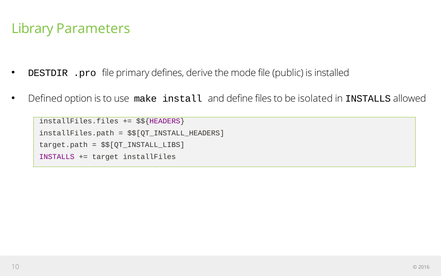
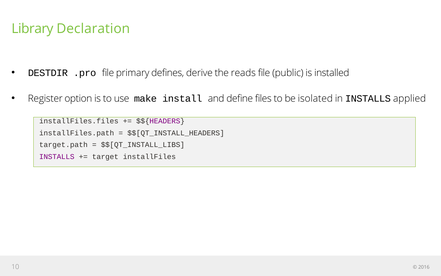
Parameters: Parameters -> Declaration
mode: mode -> reads
Defined: Defined -> Register
allowed: allowed -> applied
